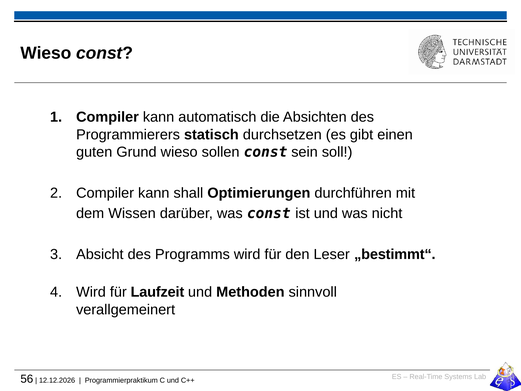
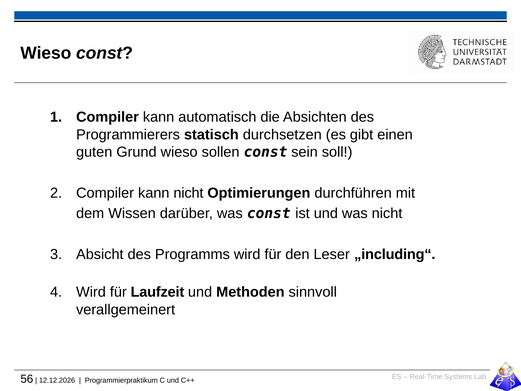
kann shall: shall -> nicht
„bestimmt“: „bestimmt“ -> „including“
